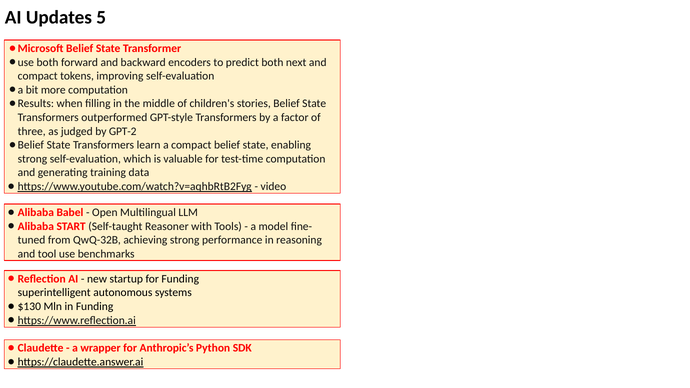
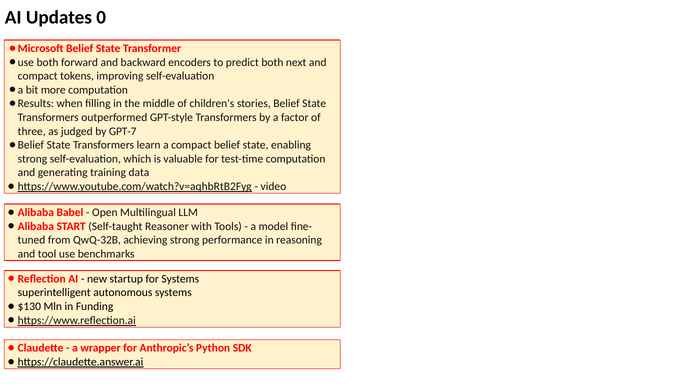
5: 5 -> 0
GPT-2: GPT-2 -> GPT-7
for Funding: Funding -> Systems
